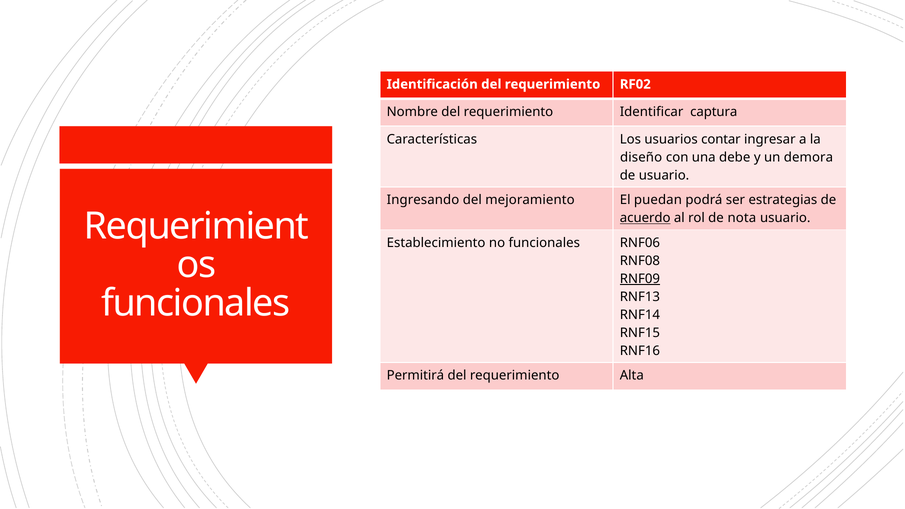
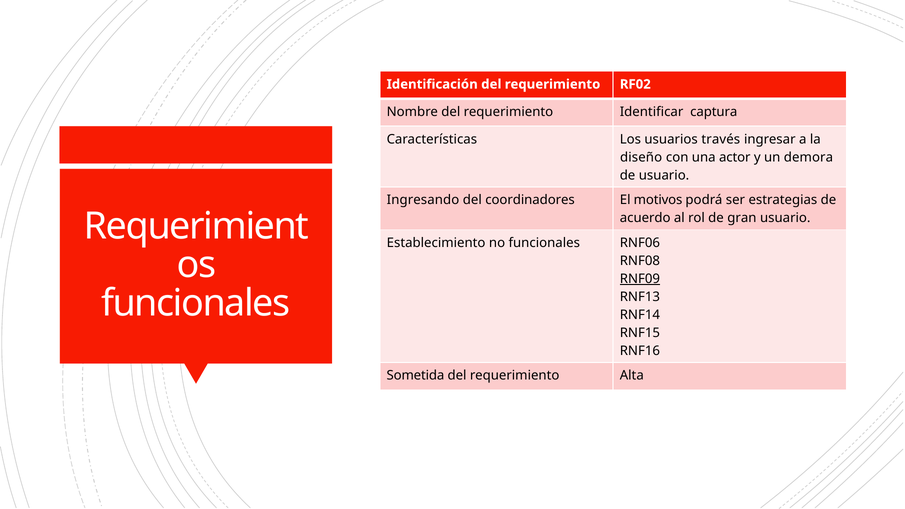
contar: contar -> través
debe: debe -> actor
mejoramiento: mejoramiento -> coordinadores
puedan: puedan -> motivos
acuerdo underline: present -> none
nota: nota -> gran
Permitirá: Permitirá -> Sometida
